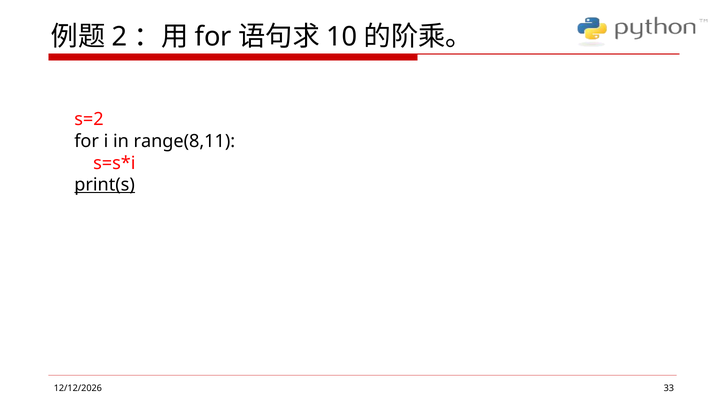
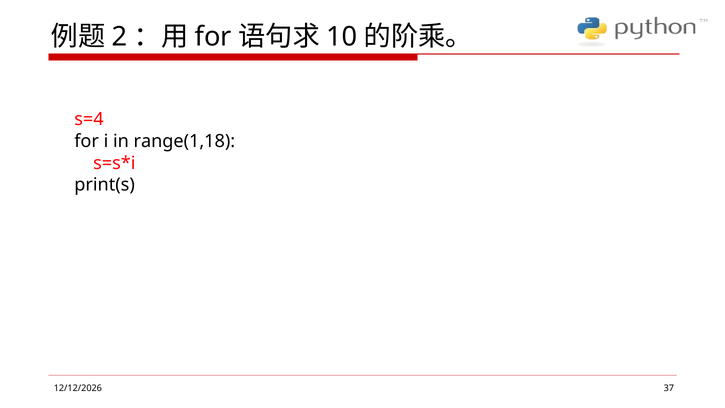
s=2: s=2 -> s=4
range(8,11: range(8,11 -> range(1,18
print(s underline: present -> none
33: 33 -> 37
